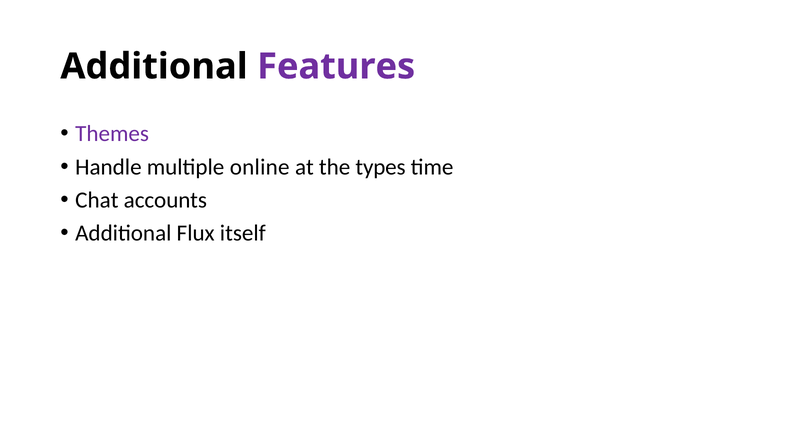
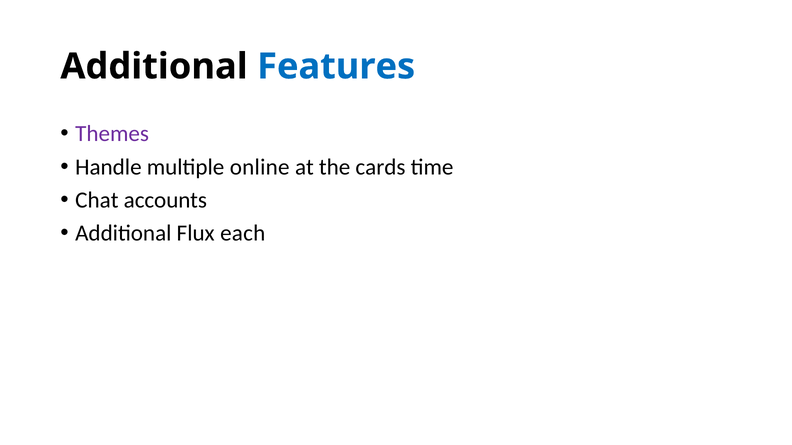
Features colour: purple -> blue
types: types -> cards
itself: itself -> each
